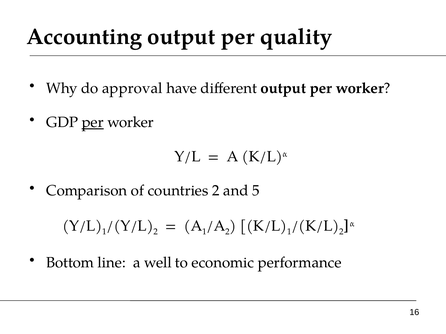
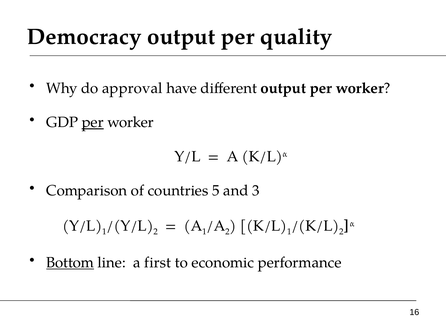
Accounting: Accounting -> Democracy
countries 2: 2 -> 5
5: 5 -> 3
Bottom underline: none -> present
well: well -> first
